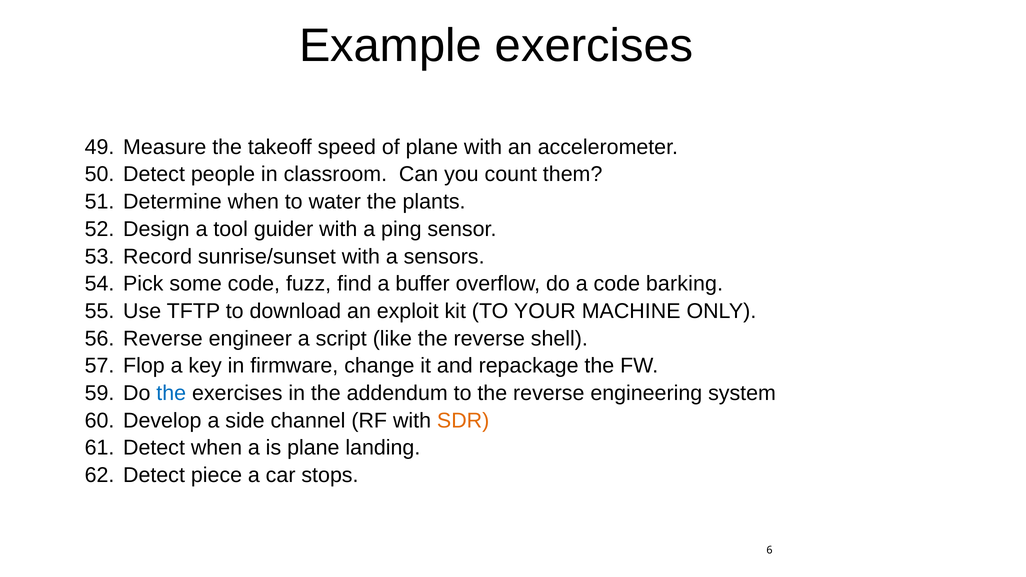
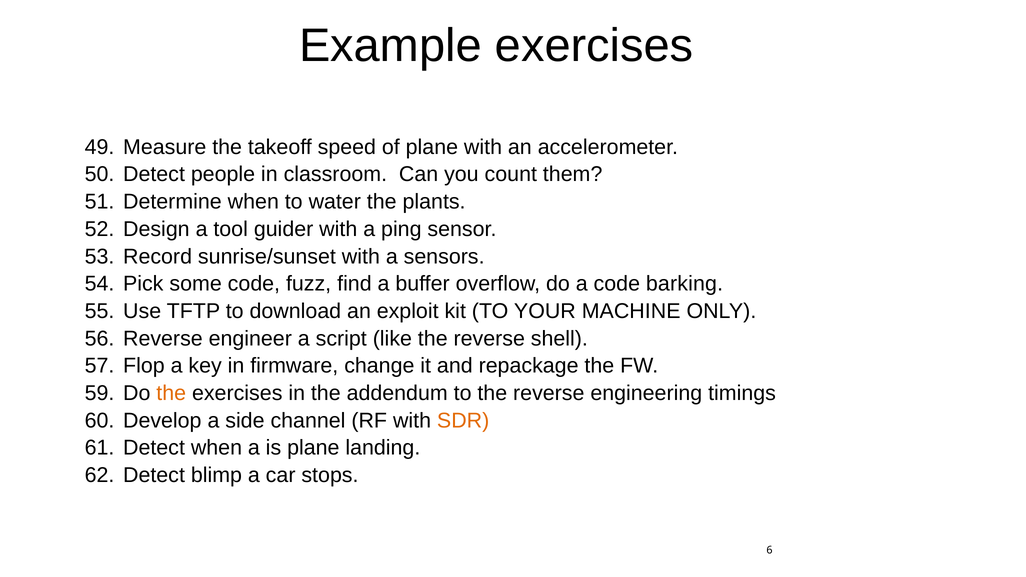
the at (171, 393) colour: blue -> orange
system: system -> timings
piece: piece -> blimp
